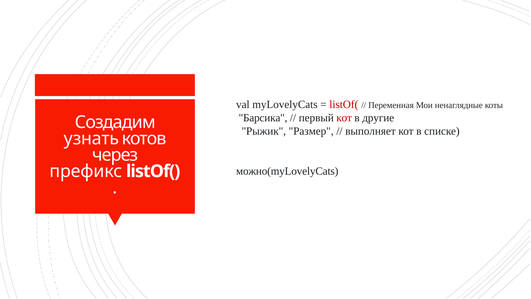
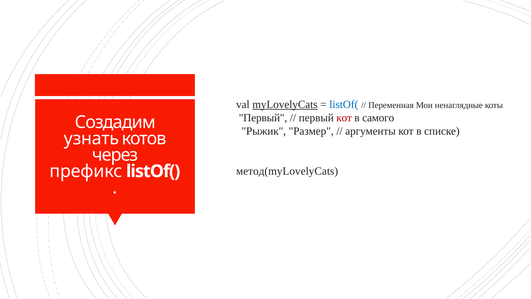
myLovelyCats underline: none -> present
listOf( at (344, 105) colour: red -> blue
Барсика at (263, 118): Барсика -> Первый
другие: другие -> самого
выполняет: выполняет -> аргументы
можно(myLovelyCats: можно(myLovelyCats -> метод(myLovelyCats
